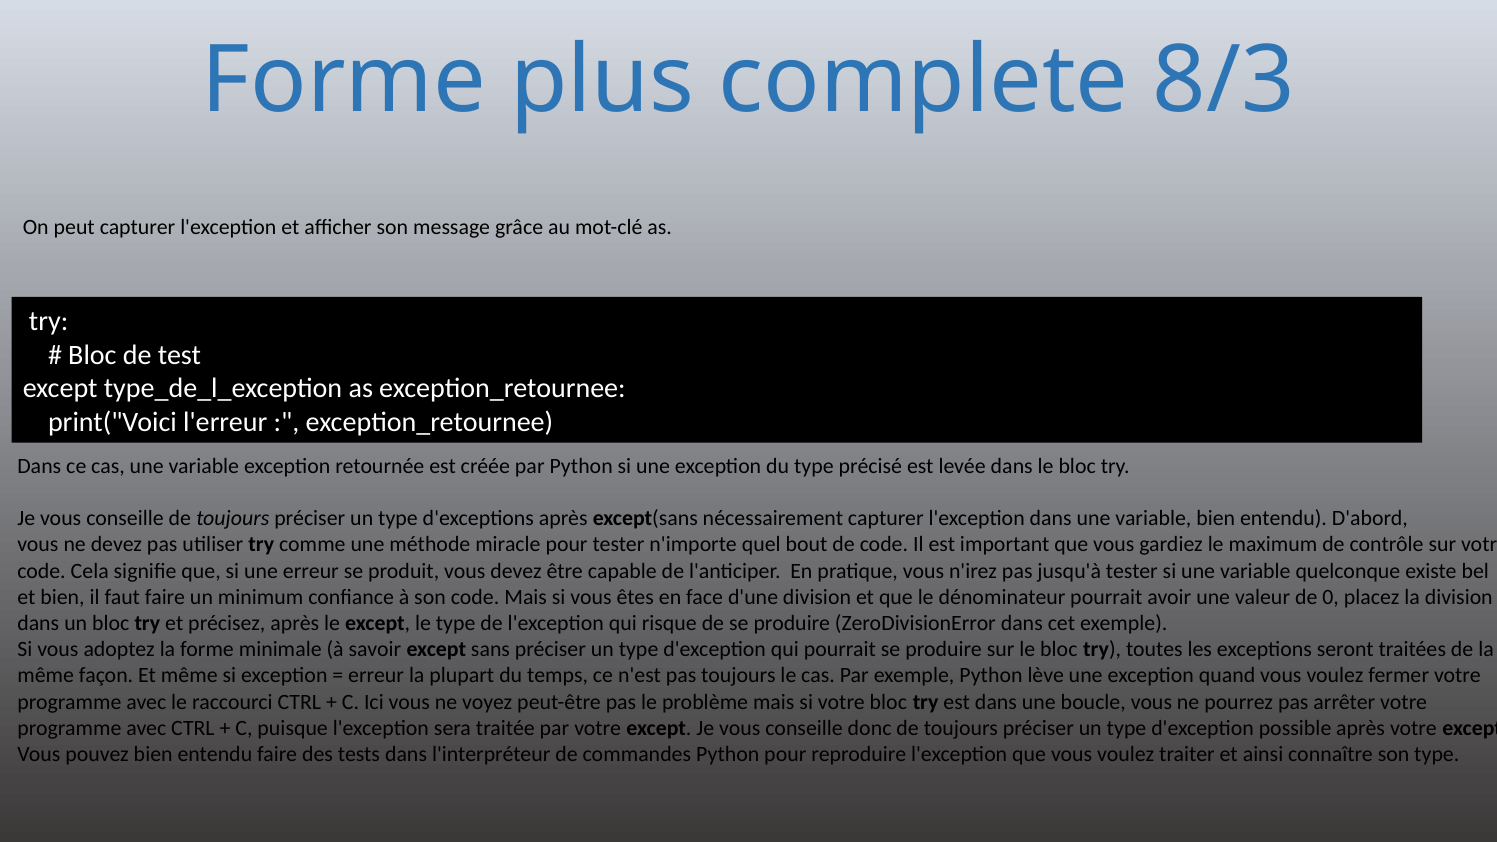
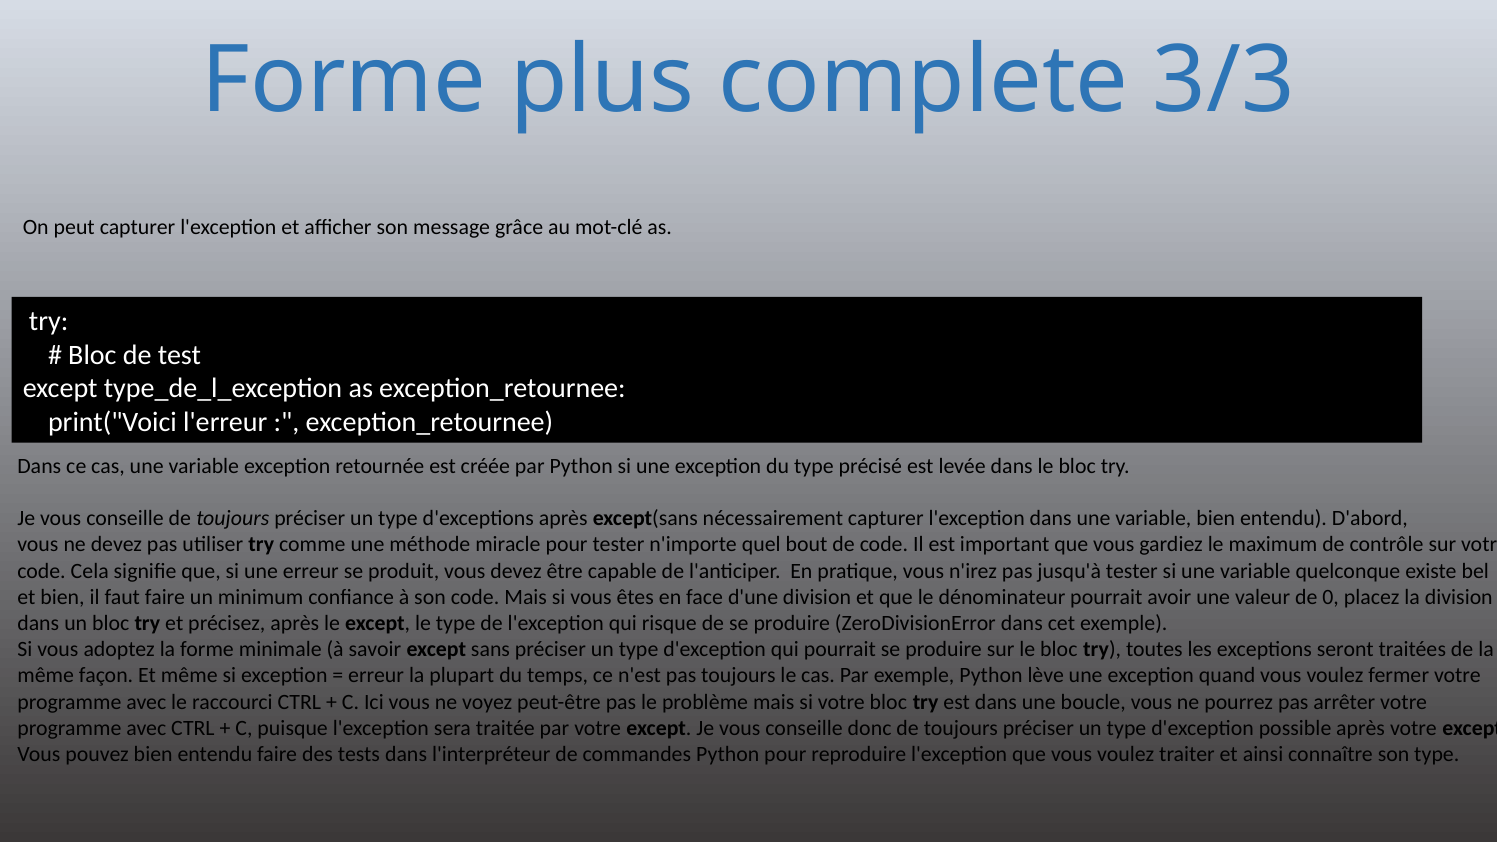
8/3: 8/3 -> 3/3
